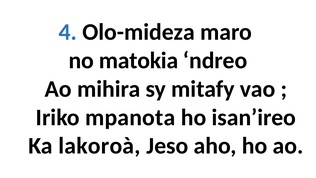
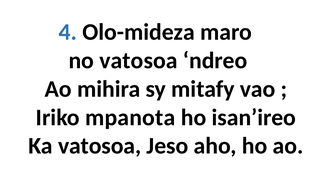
no matokia: matokia -> vatosoa
Ka lakoroà: lakoroà -> vatosoa
